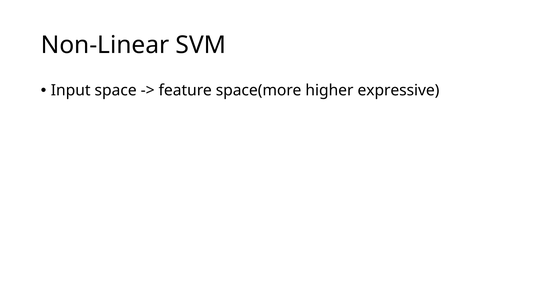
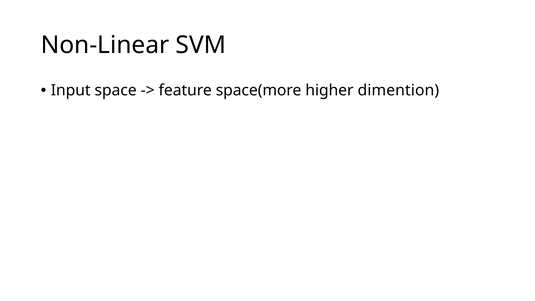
expressive: expressive -> dimention
